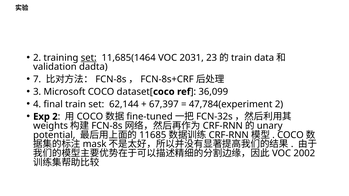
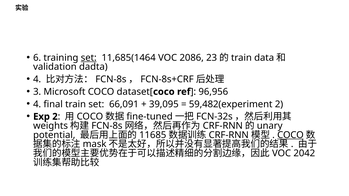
2 at (37, 58): 2 -> 6
2031: 2031 -> 2086
7 at (37, 79): 7 -> 4
36,099: 36,099 -> 96,956
62,144: 62,144 -> 66,091
67,397: 67,397 -> 39,095
47,784(experiment: 47,784(experiment -> 59,482(experiment
COCO at (290, 135) underline: none -> present
2002: 2002 -> 2042
